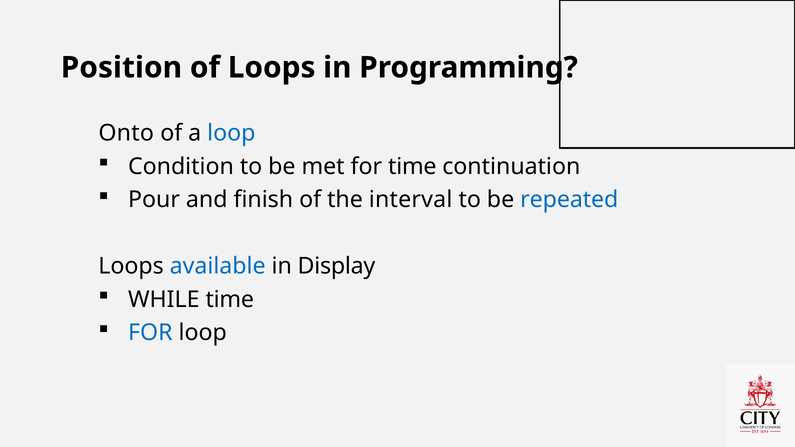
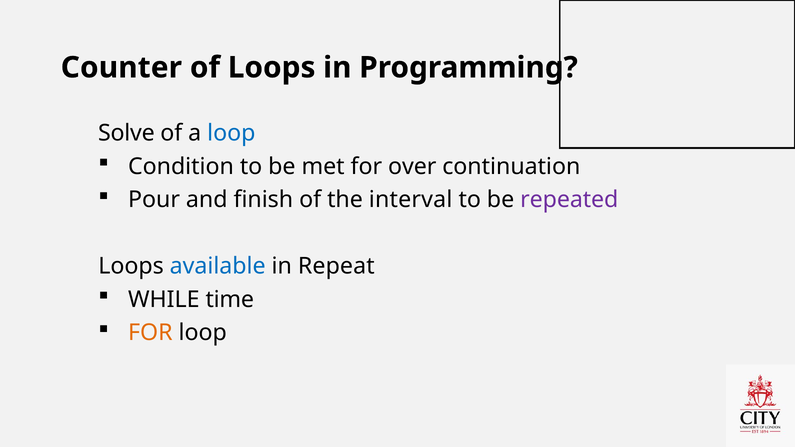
Position: Position -> Counter
Onto: Onto -> Solve
for time: time -> over
repeated colour: blue -> purple
Display: Display -> Repeat
FOR at (150, 333) colour: blue -> orange
